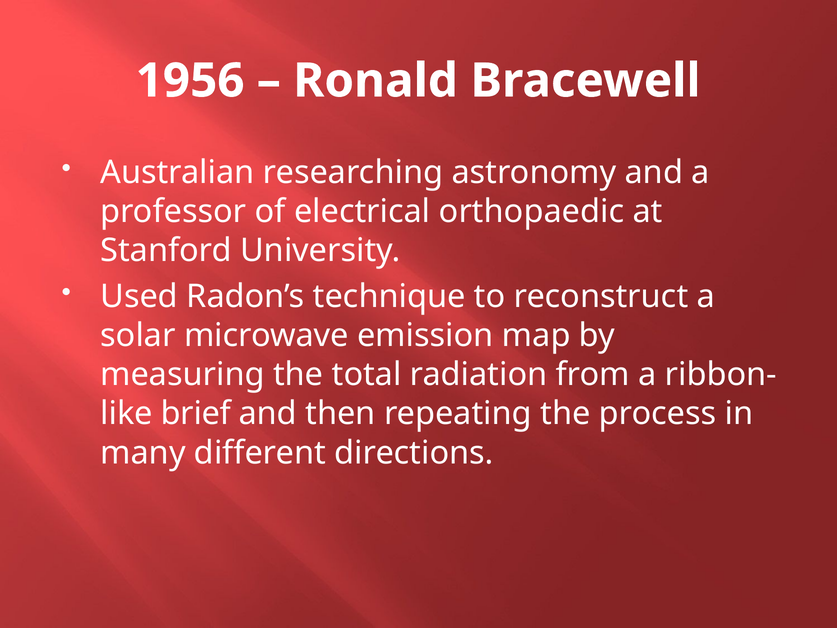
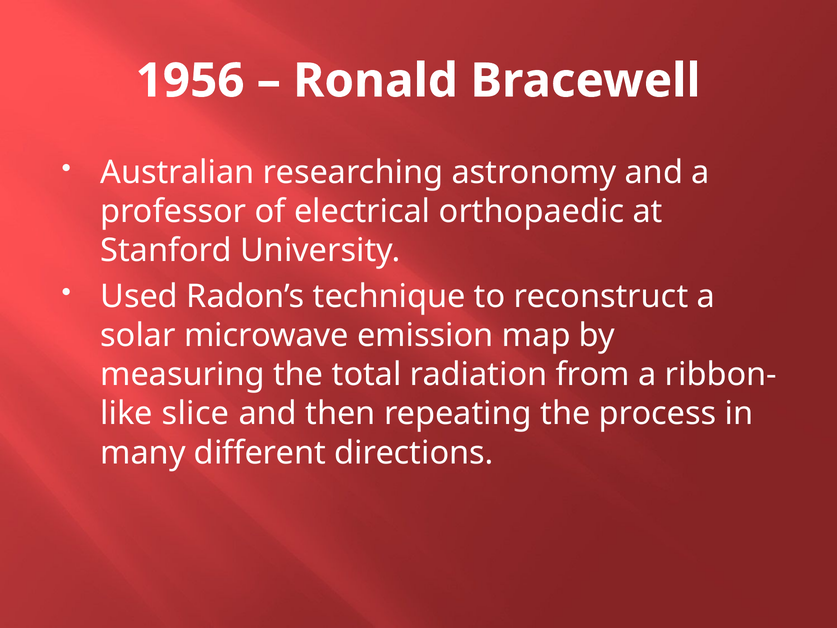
brief: brief -> slice
